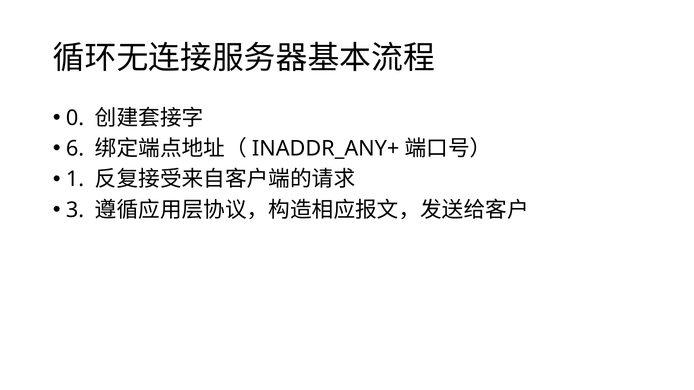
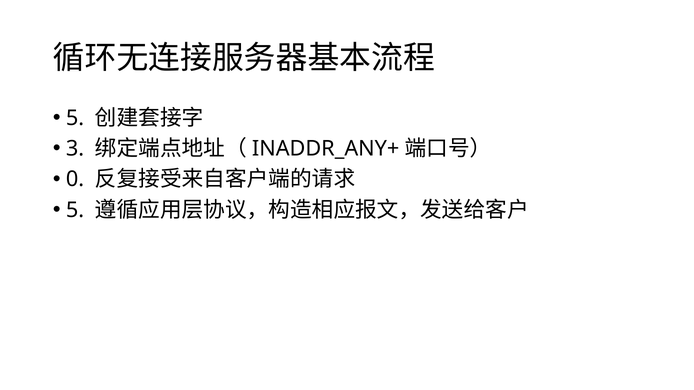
0 at (75, 118): 0 -> 5
6: 6 -> 3
1: 1 -> 0
3 at (75, 210): 3 -> 5
